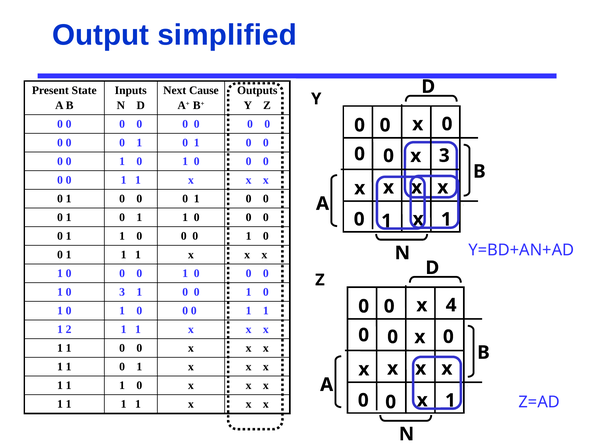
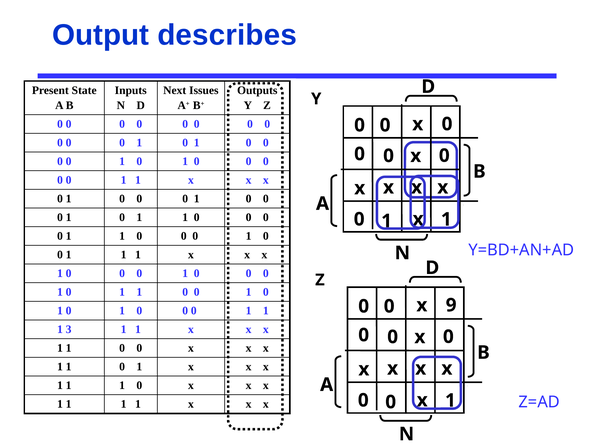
simplified: simplified -> describes
Cause: Cause -> Issues
3 at (444, 156): 3 -> 0
3 at (122, 292): 3 -> 1
4: 4 -> 9
2: 2 -> 3
